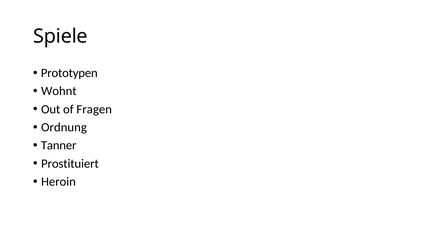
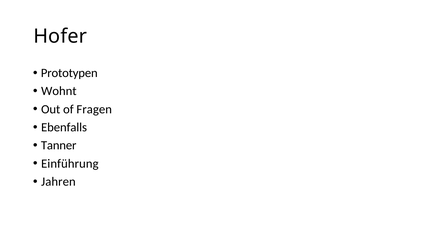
Spiele: Spiele -> Hofer
Ordnung: Ordnung -> Ebenfalls
Prostituiert: Prostituiert -> Einführung
Heroin: Heroin -> Jahren
